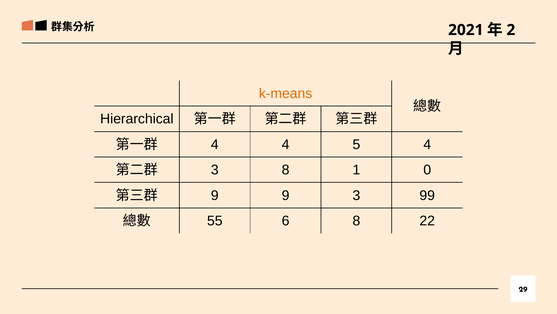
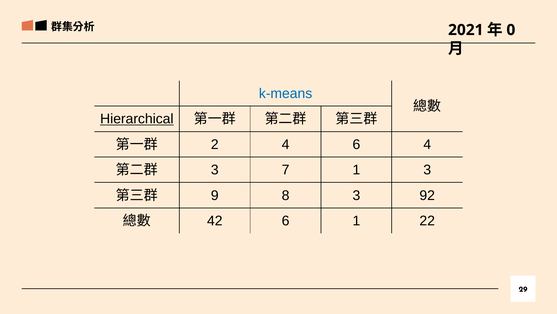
2: 2 -> 0
k-means colour: orange -> blue
Hierarchical underline: none -> present
4 at (215, 144): 4 -> 2
4 5: 5 -> 6
3 8: 8 -> 7
1 0: 0 -> 3
9 9: 9 -> 8
99: 99 -> 92
55: 55 -> 42
6 8: 8 -> 1
